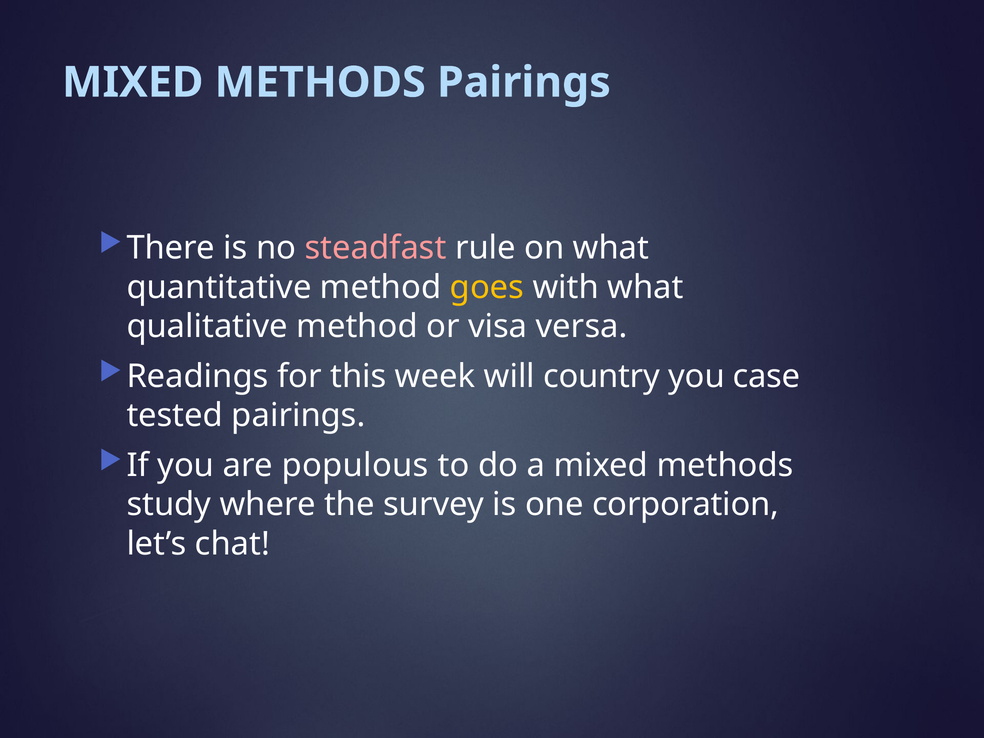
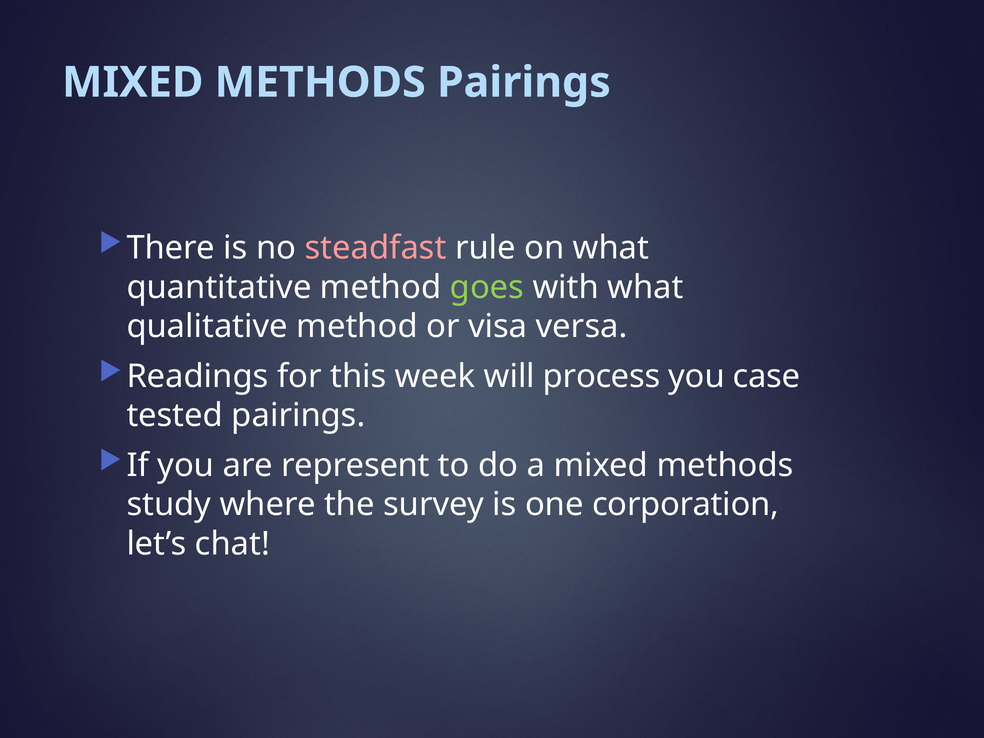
goes colour: yellow -> light green
country: country -> process
populous: populous -> represent
